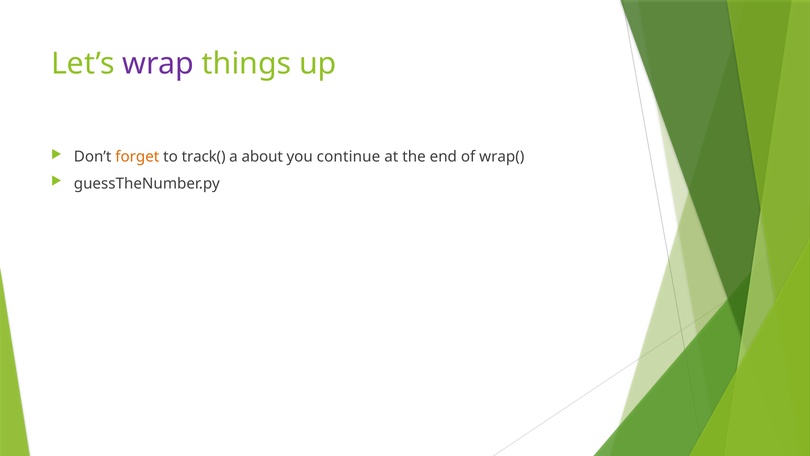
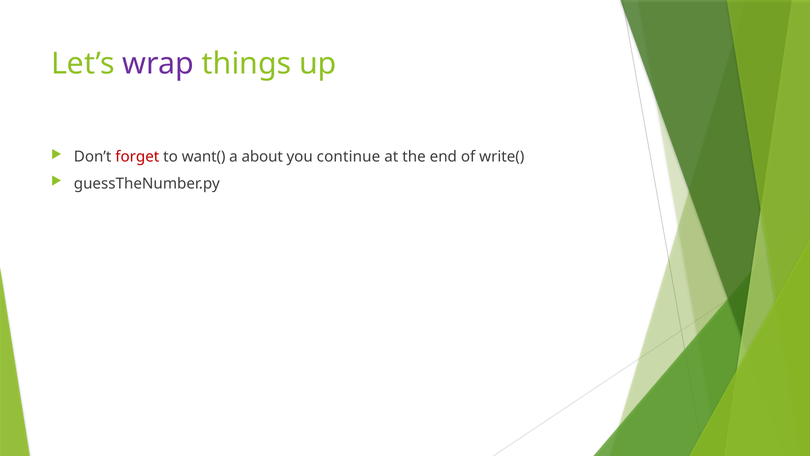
forget colour: orange -> red
track(: track( -> want(
wrap(: wrap( -> write(
